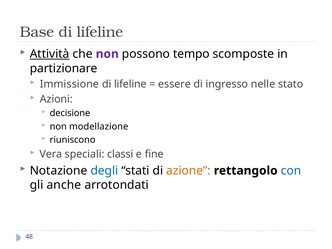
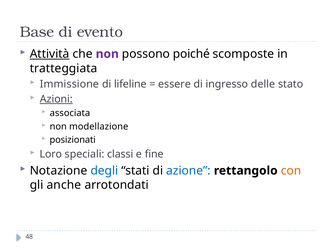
lifeline at (100, 32): lifeline -> evento
tempo: tempo -> poiché
partizionare: partizionare -> tratteggiata
nelle: nelle -> delle
Azioni underline: none -> present
decisione: decisione -> associata
riuniscono: riuniscono -> posizionati
Vera: Vera -> Loro
azione colour: orange -> blue
con colour: blue -> orange
